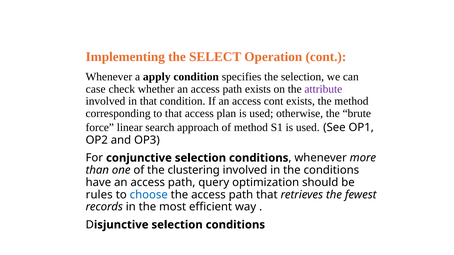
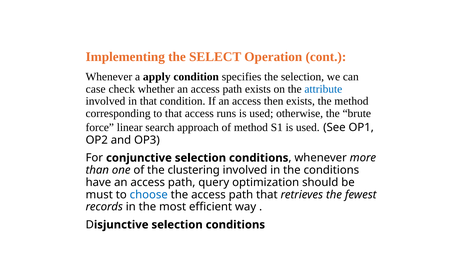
attribute colour: purple -> blue
access cont: cont -> then
plan: plan -> runs
rules: rules -> must
